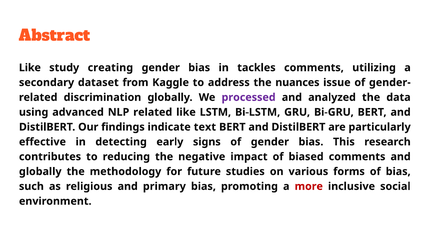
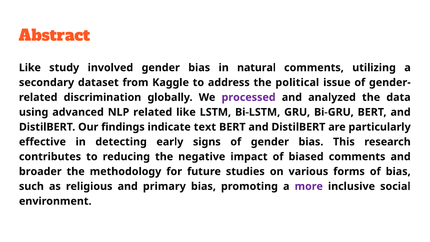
creating: creating -> involved
tackles: tackles -> natural
nuances: nuances -> political
globally at (40, 171): globally -> broader
more colour: red -> purple
